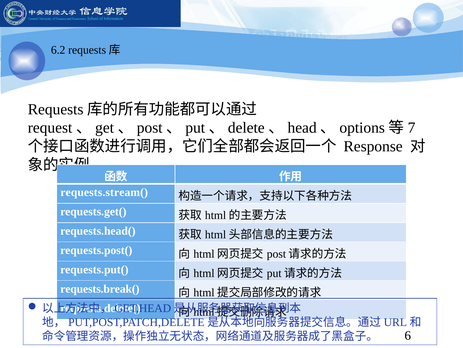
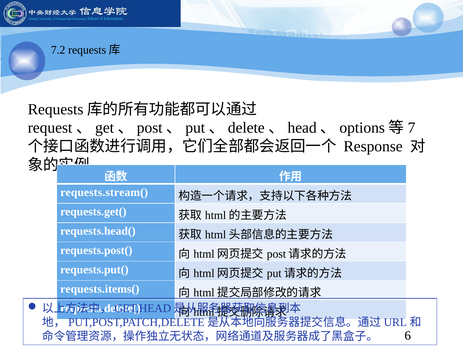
6.2: 6.2 -> 7.2
requests.break(: requests.break( -> requests.items(
